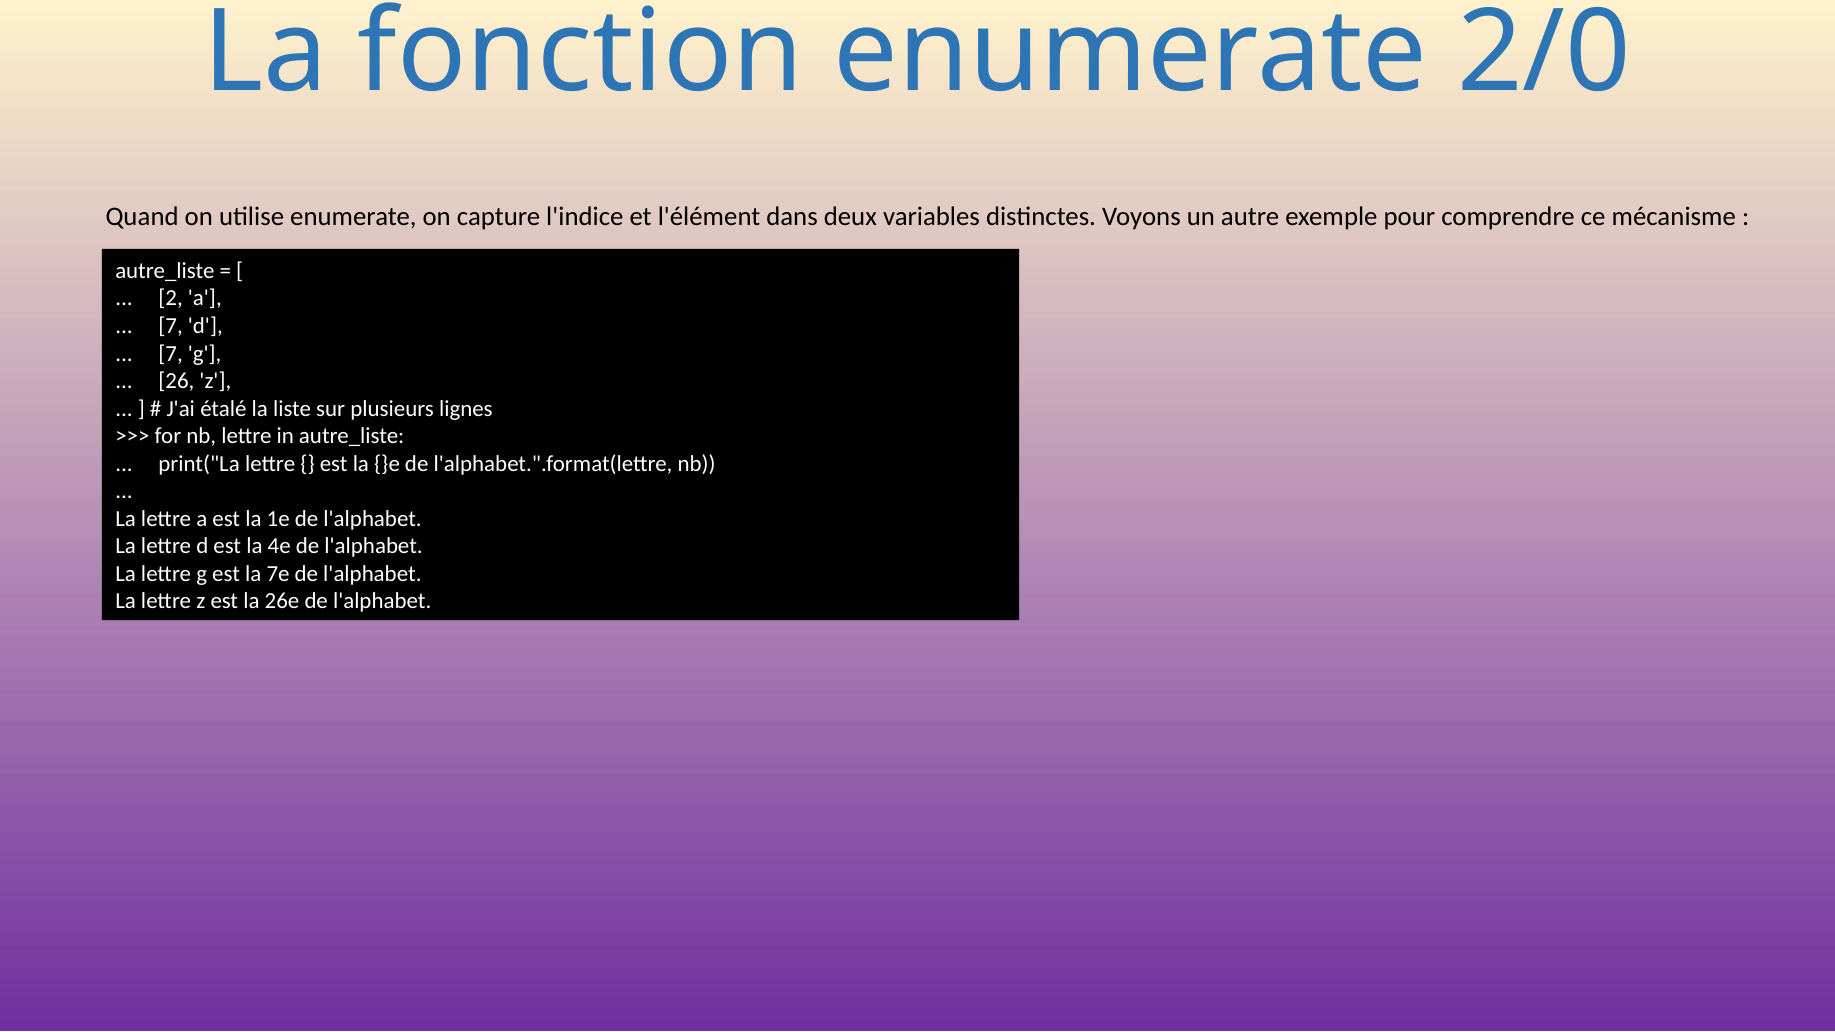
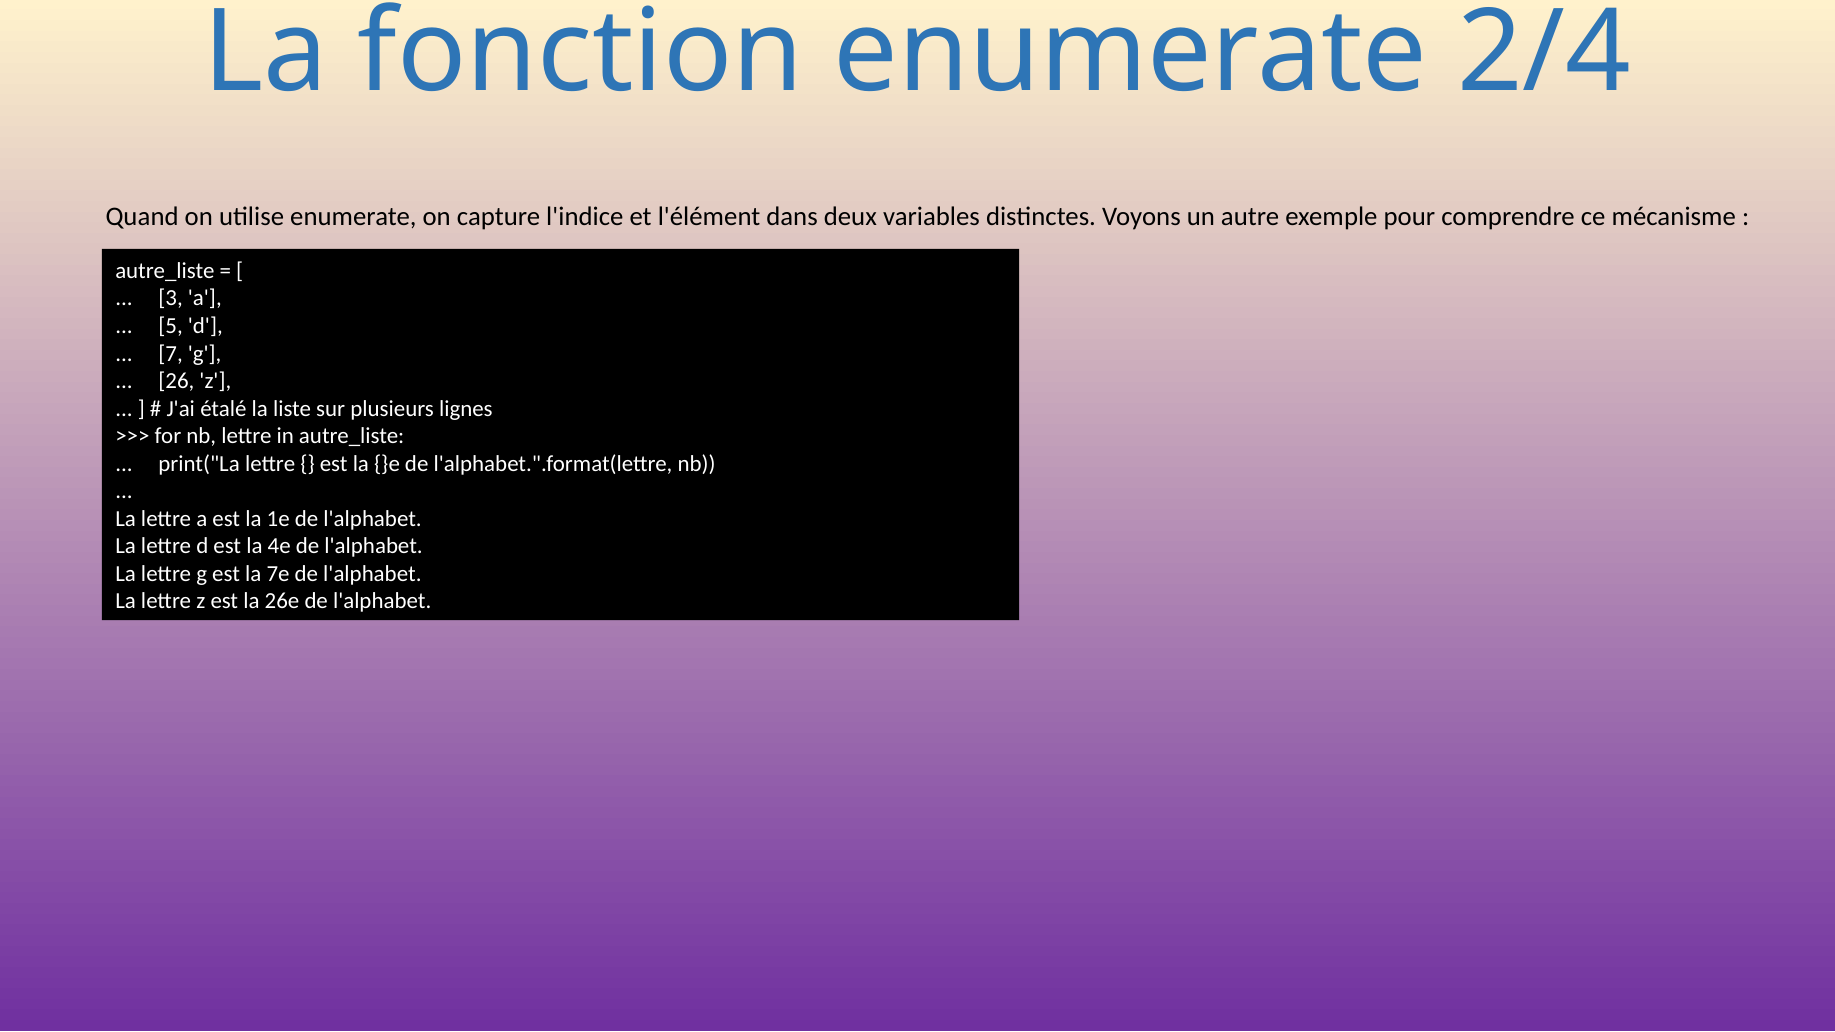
2/0: 2/0 -> 2/4
2: 2 -> 3
7 at (171, 326): 7 -> 5
